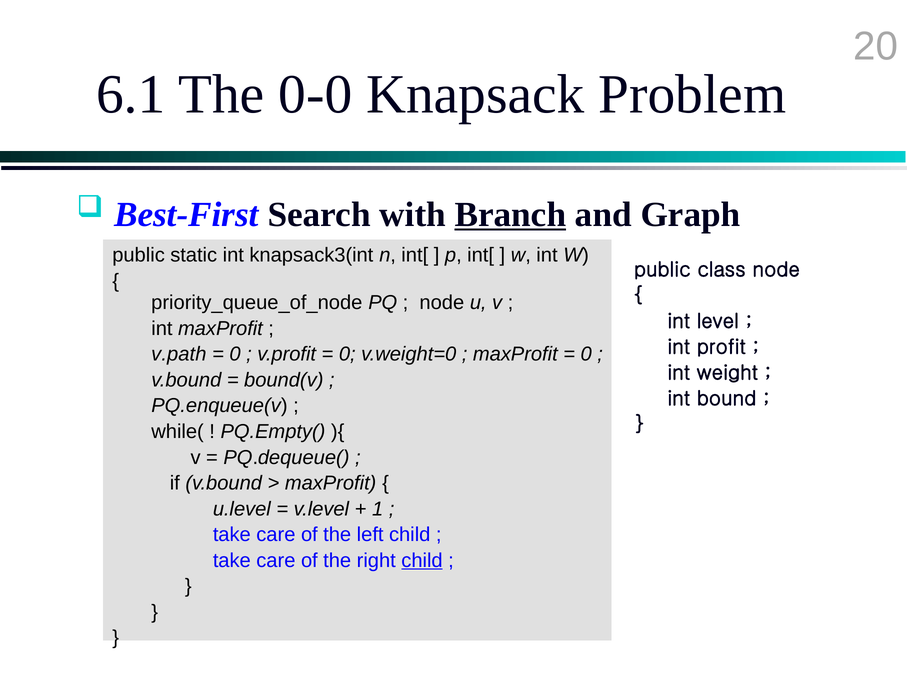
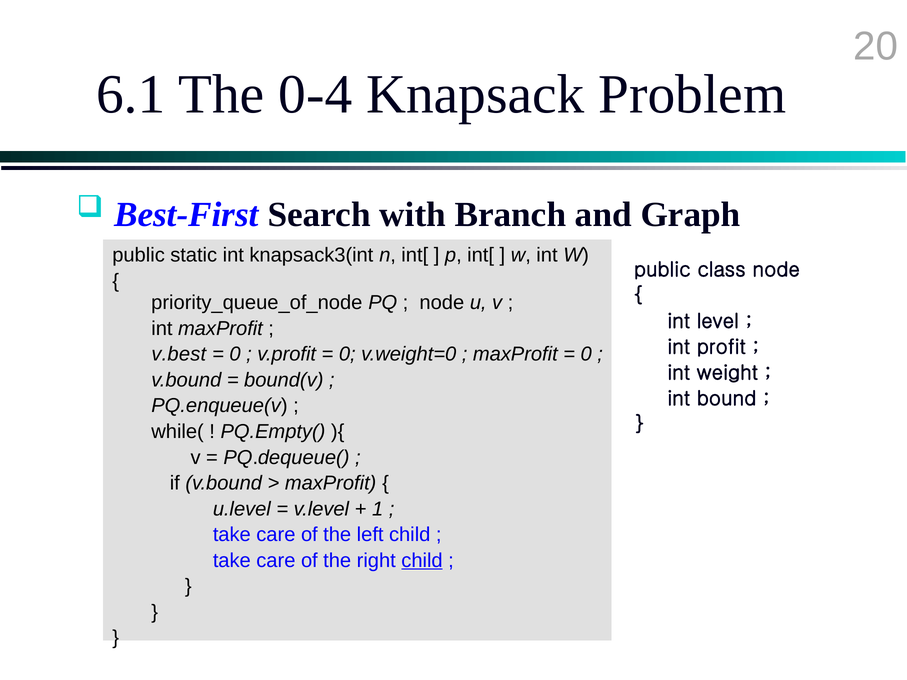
0-0: 0-0 -> 0-4
Branch underline: present -> none
v.path: v.path -> v.best
